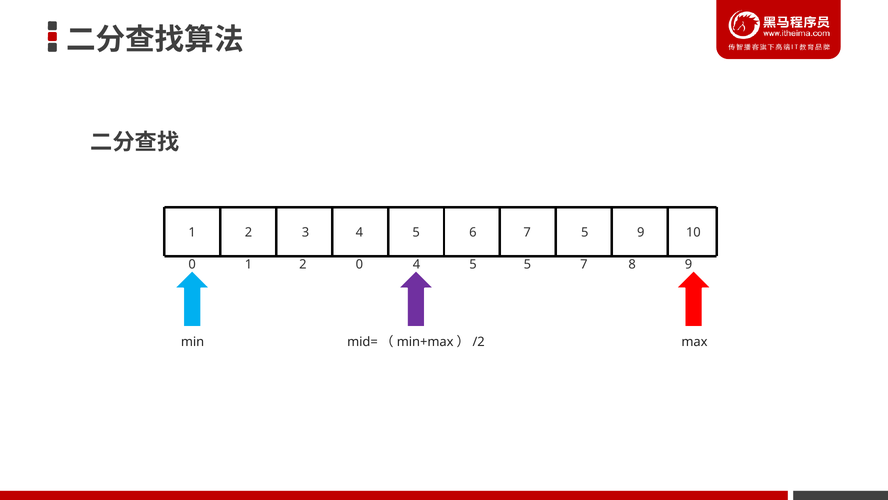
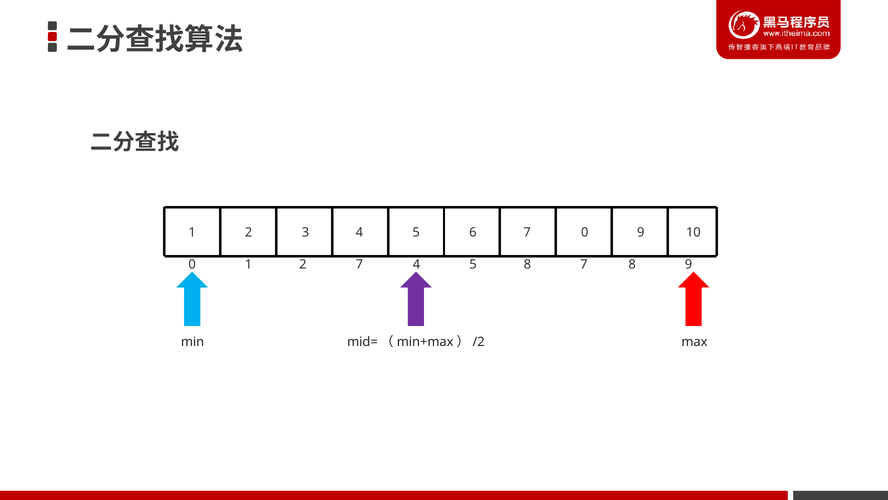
7 5: 5 -> 0
2 0: 0 -> 7
5 5: 5 -> 8
